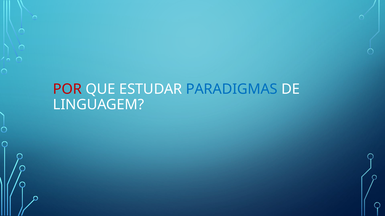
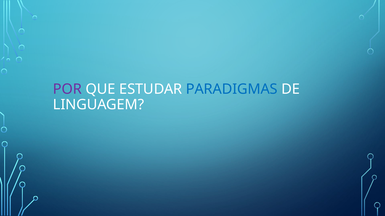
POR colour: red -> purple
